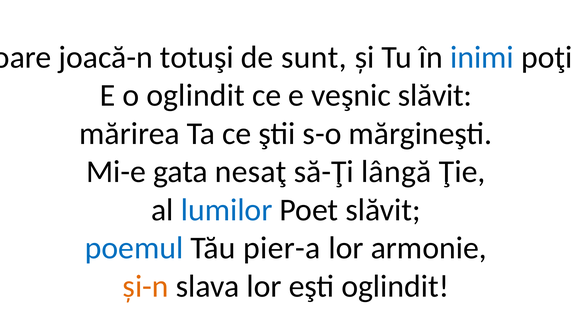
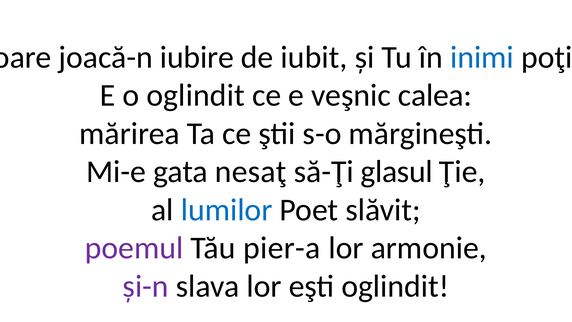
totuşi: totuşi -> iubire
sunt: sunt -> iubit
veşnic slăvit: slăvit -> calea
lângă: lângă -> glasul
poemul colour: blue -> purple
și-n colour: orange -> purple
